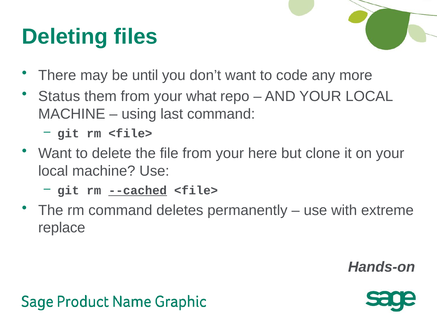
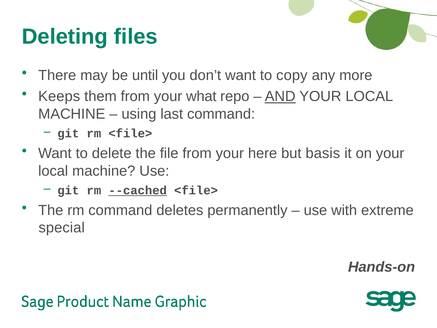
code: code -> copy
Status: Status -> Keeps
AND underline: none -> present
clone: clone -> basis
replace: replace -> special
